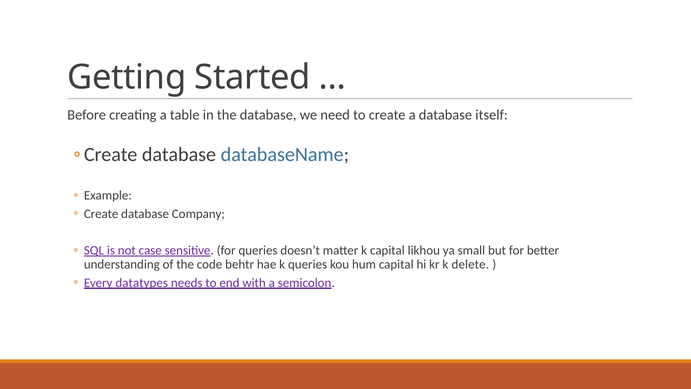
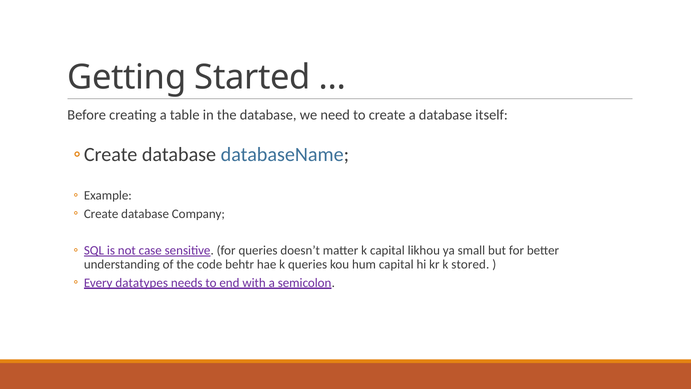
delete: delete -> stored
